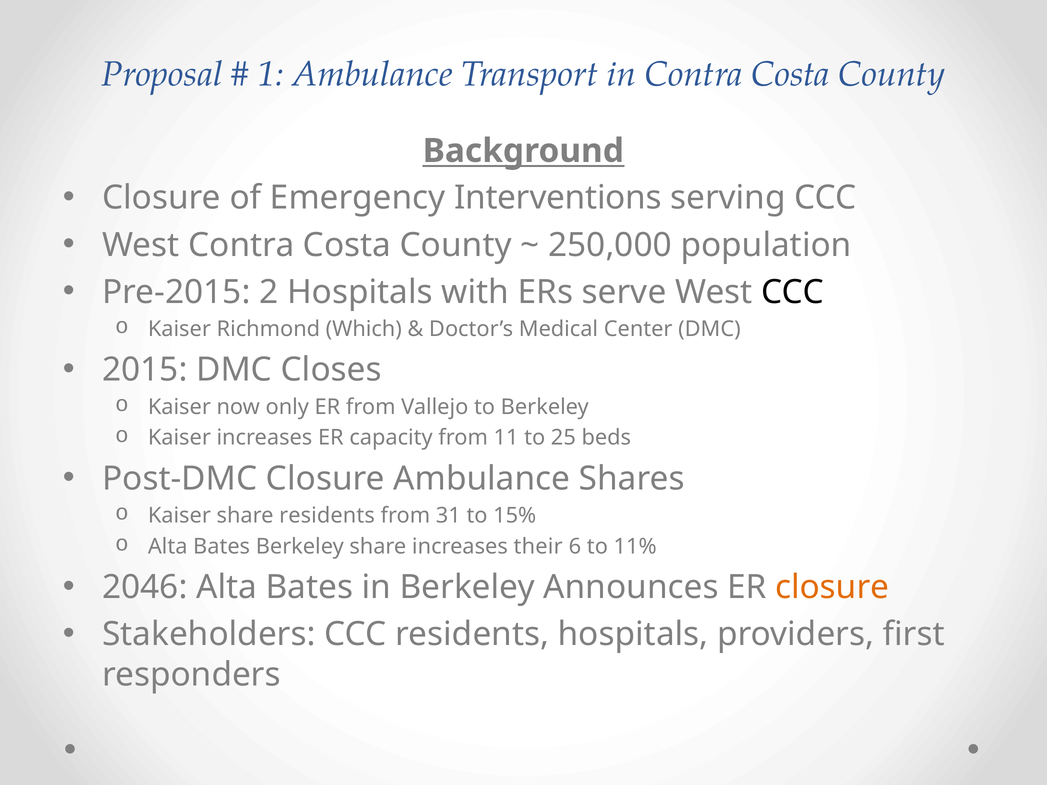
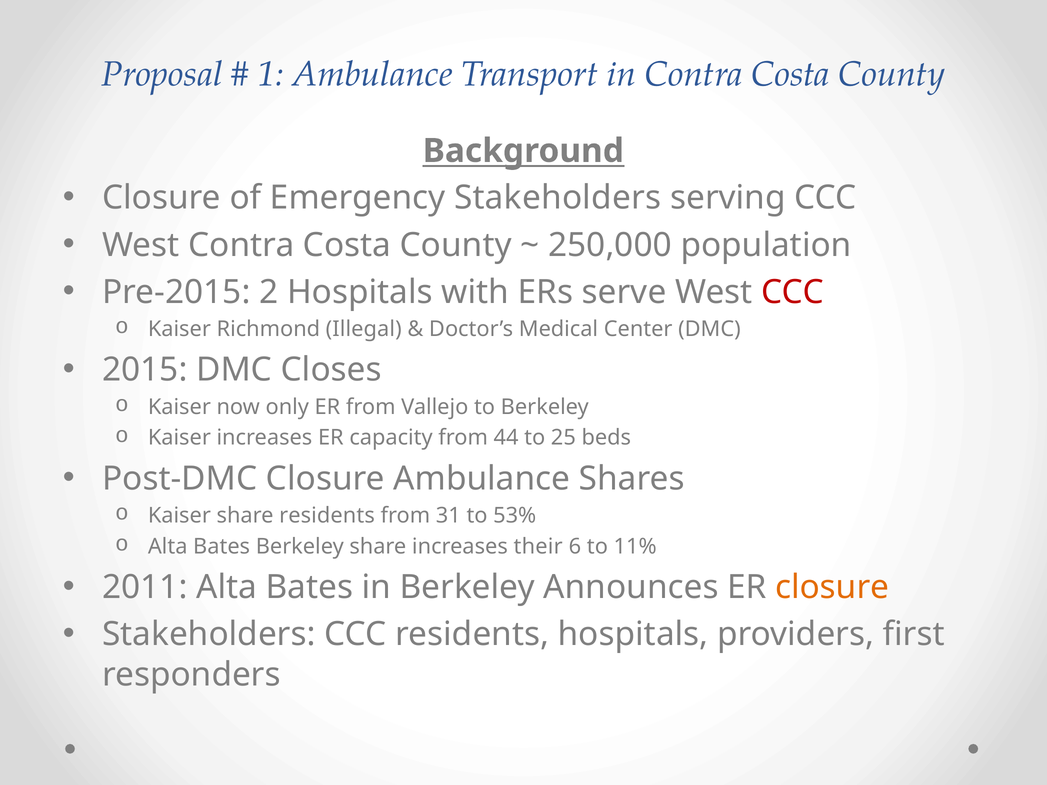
Emergency Interventions: Interventions -> Stakeholders
CCC at (792, 292) colour: black -> red
Which: Which -> Illegal
11: 11 -> 44
15%: 15% -> 53%
2046: 2046 -> 2011
